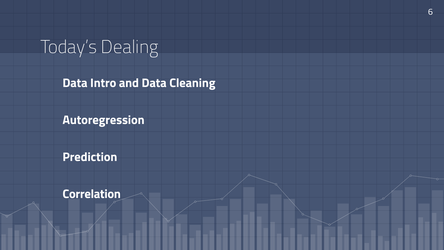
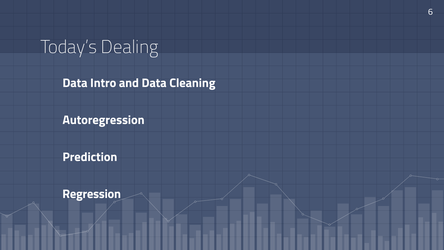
Correlation: Correlation -> Regression
